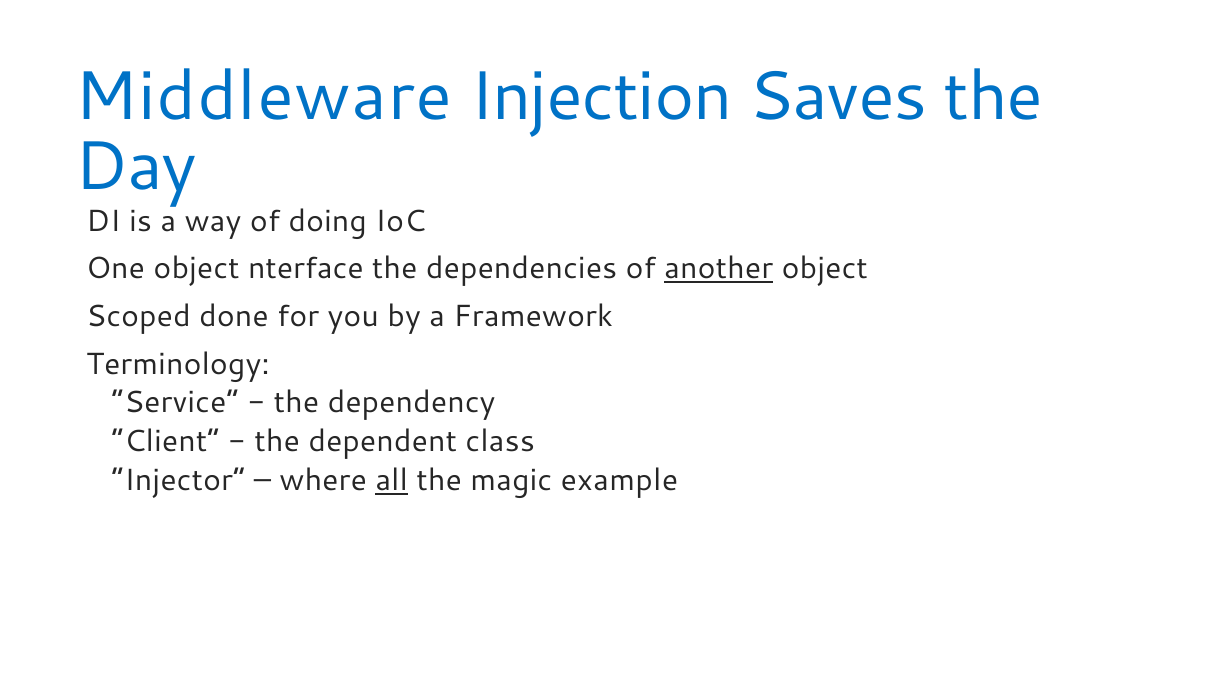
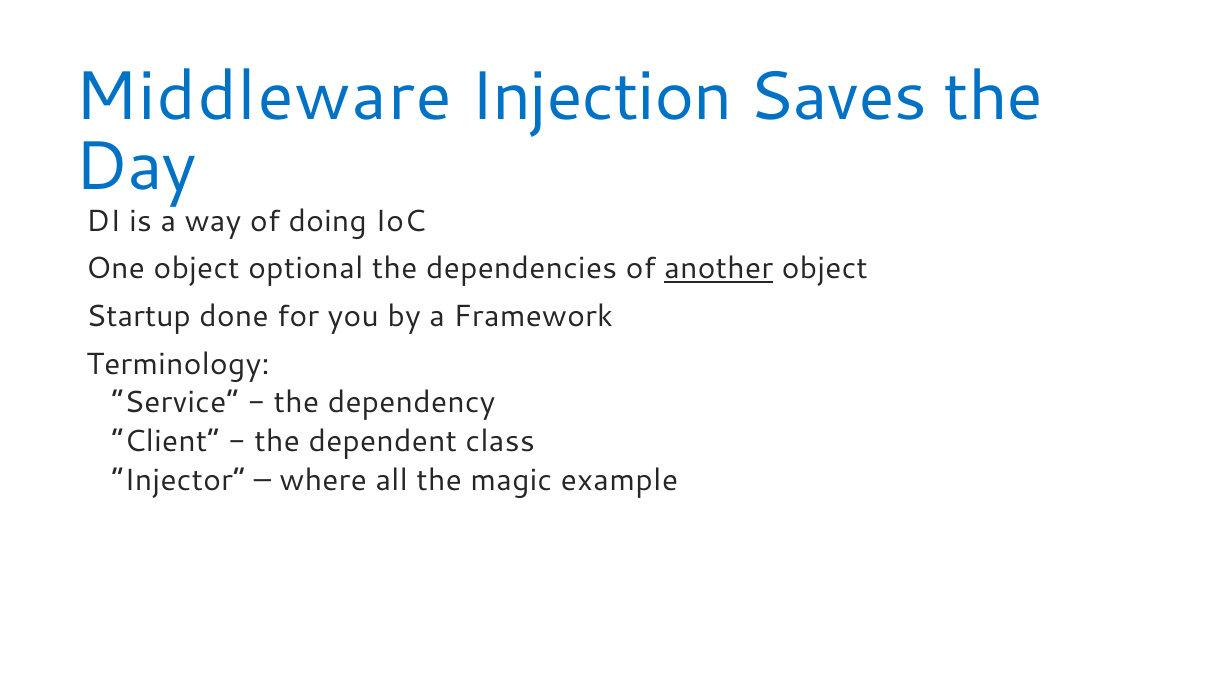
nterface: nterface -> optional
Scoped: Scoped -> Startup
all underline: present -> none
